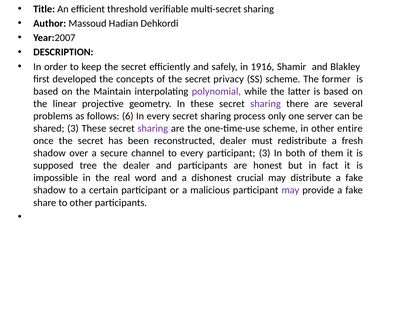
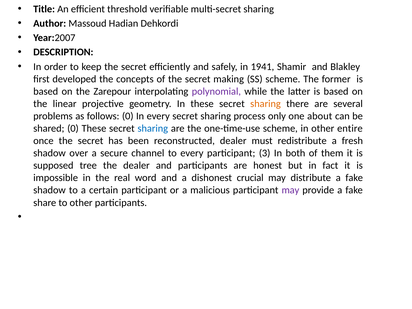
1916: 1916 -> 1941
privacy: privacy -> making
Maintain: Maintain -> Zarepour
sharing at (266, 104) colour: purple -> orange
follows 6: 6 -> 0
server: server -> about
shared 3: 3 -> 0
sharing at (153, 128) colour: purple -> blue
